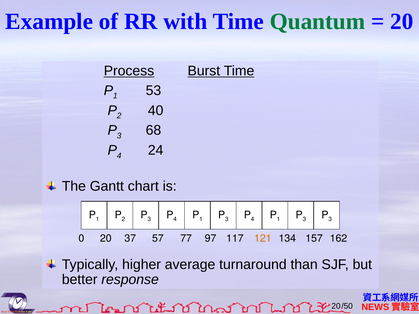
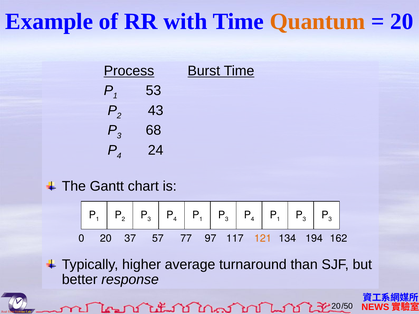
Quantum colour: green -> orange
40: 40 -> 43
157: 157 -> 194
